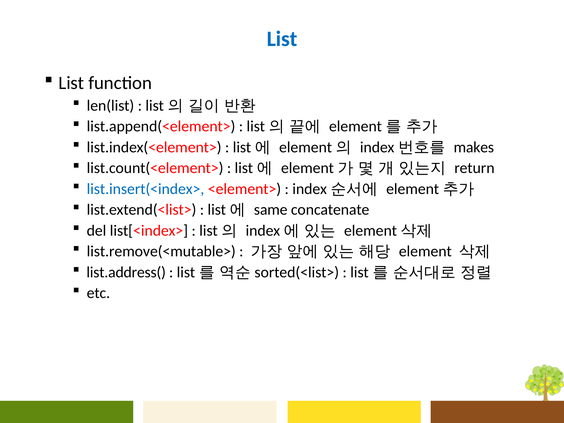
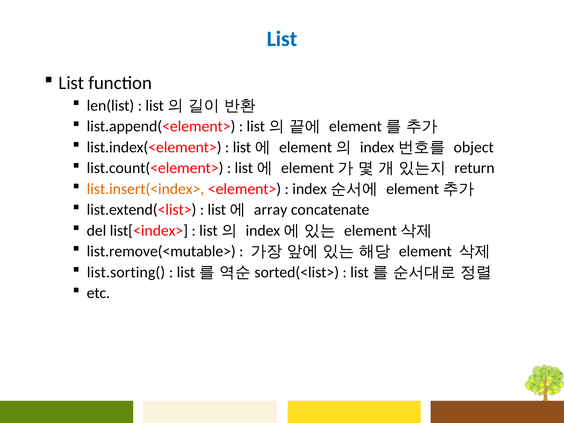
makes: makes -> object
list.insert(<index> colour: blue -> orange
same: same -> array
list.address(: list.address( -> list.sorting(
